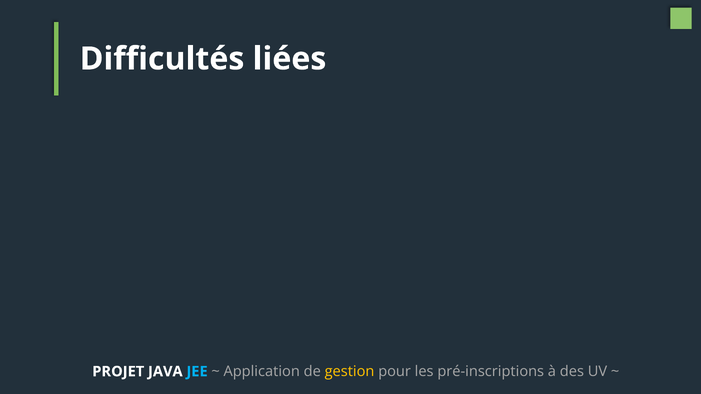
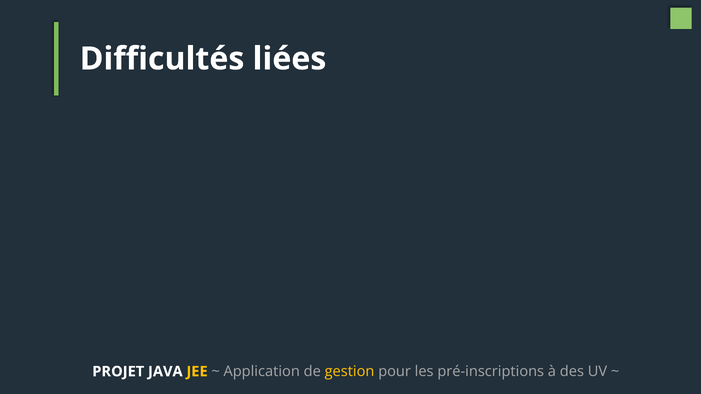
JEE colour: light blue -> yellow
